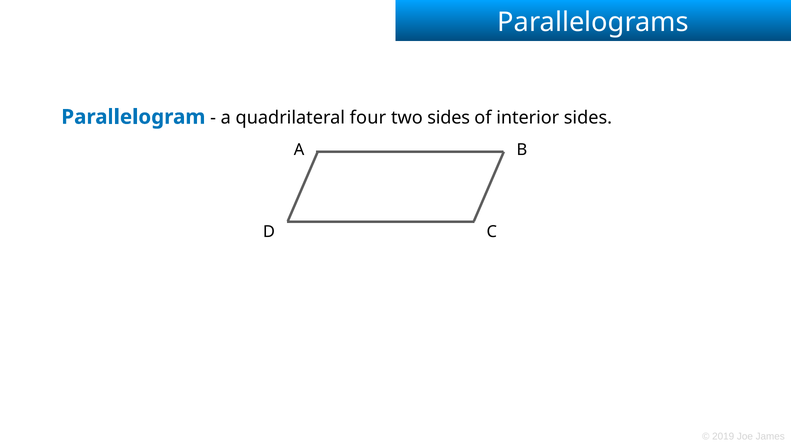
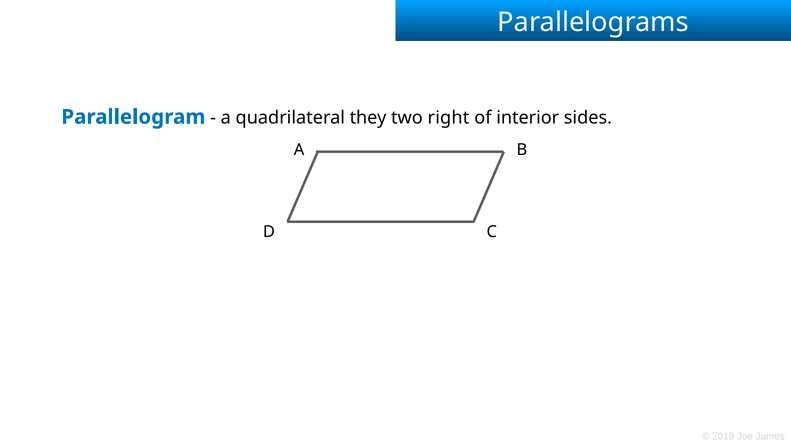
four: four -> they
two sides: sides -> right
